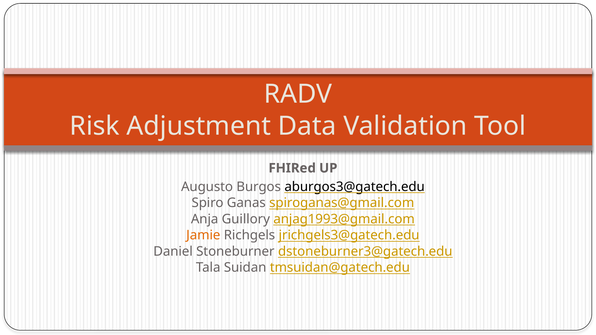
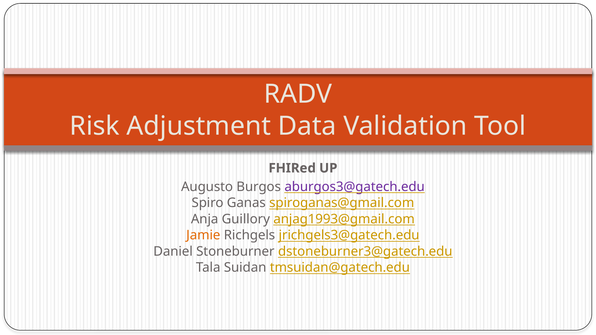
aburgos3@gatech.edu colour: black -> purple
